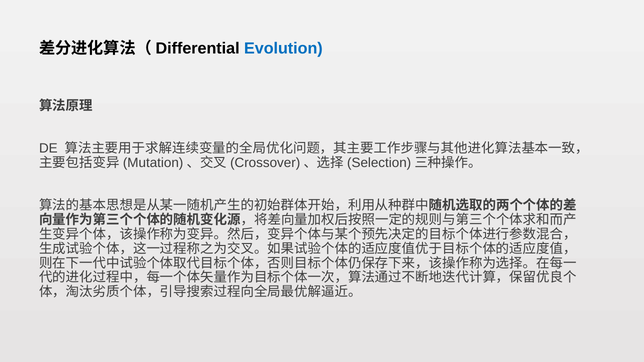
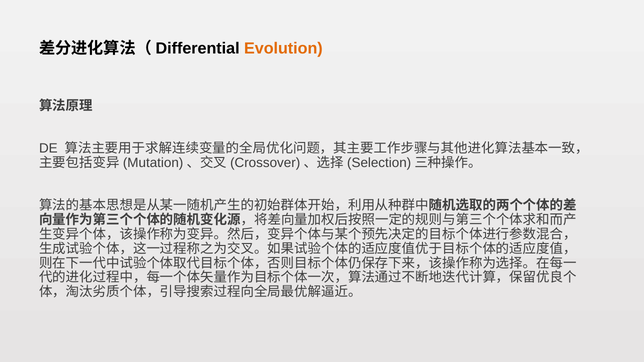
Evolution colour: blue -> orange
